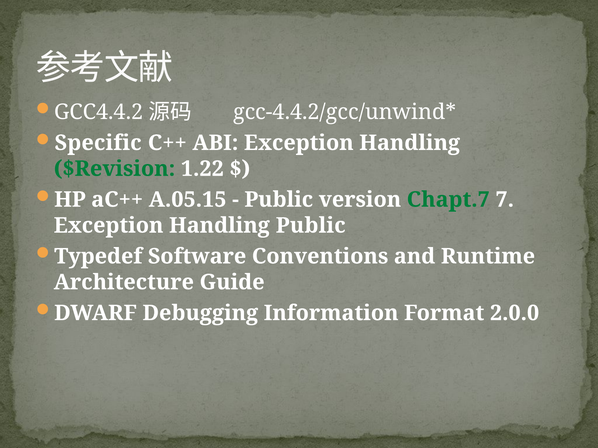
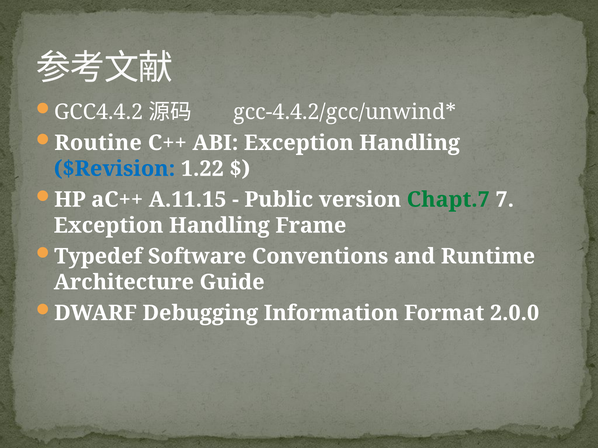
Specific: Specific -> Routine
$Revision colour: green -> blue
A.05.15: A.05.15 -> A.11.15
Handling Public: Public -> Frame
